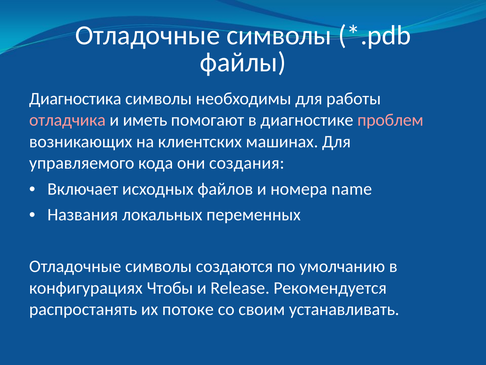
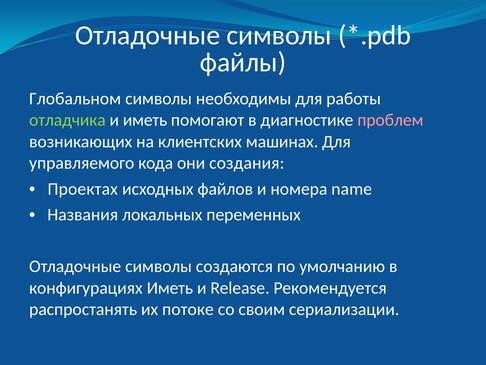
Диагностика: Диагностика -> Глобальном
отладчика colour: pink -> light green
Включает: Включает -> Проектах
конфигурациях Чтобы: Чтобы -> Иметь
устанавливать: устанавливать -> сериализации
